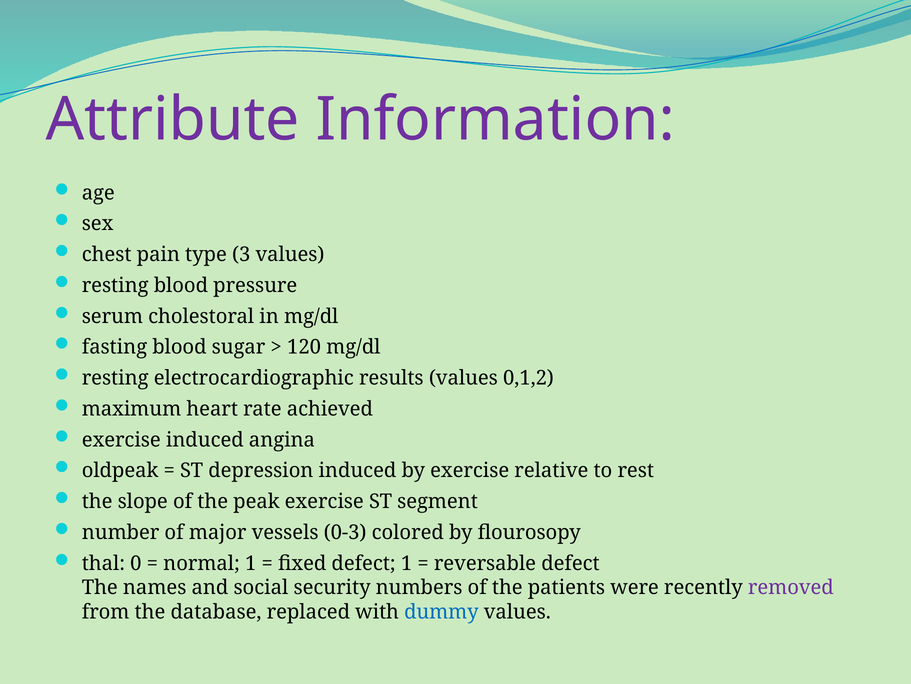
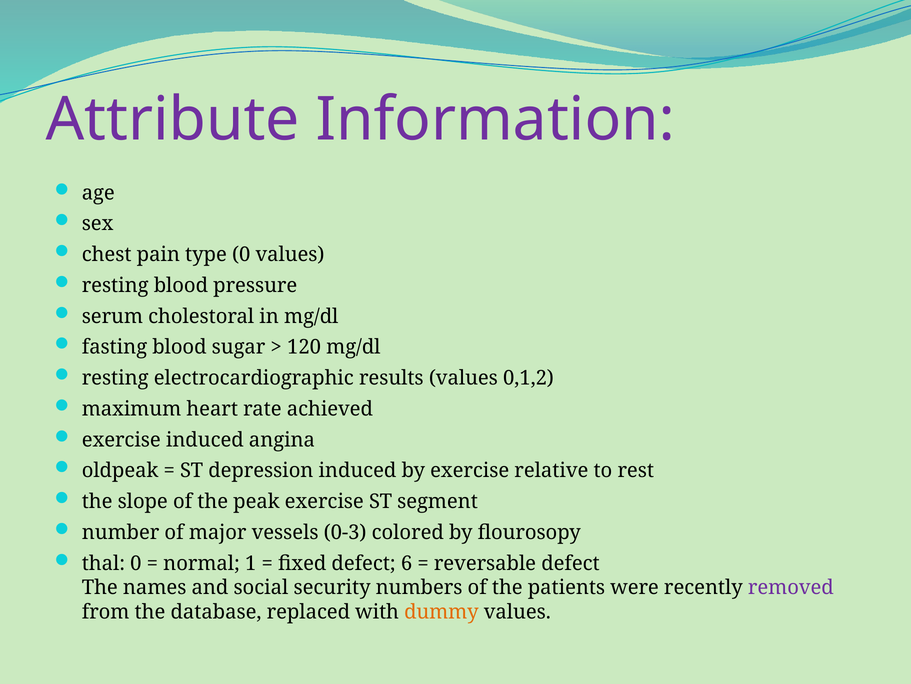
type 3: 3 -> 0
defect 1: 1 -> 6
dummy colour: blue -> orange
